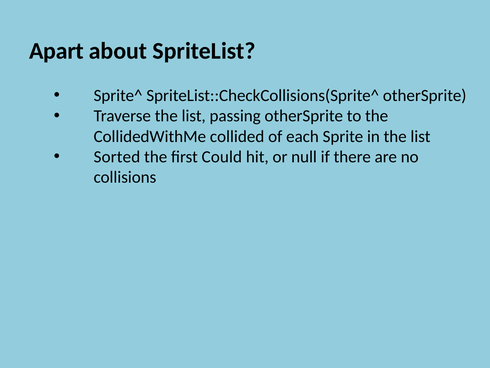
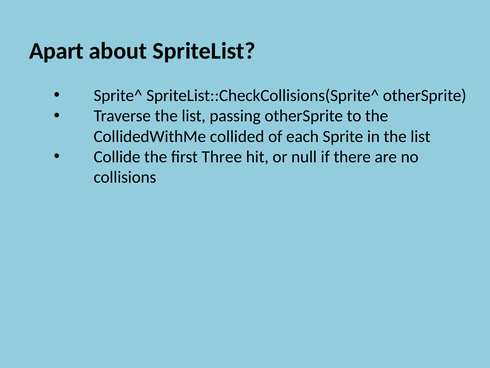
Sorted: Sorted -> Collide
Could: Could -> Three
